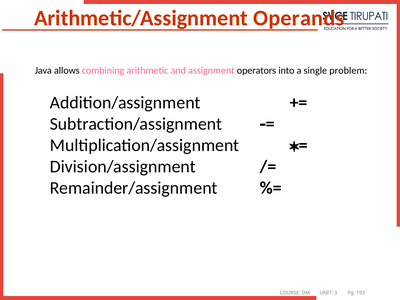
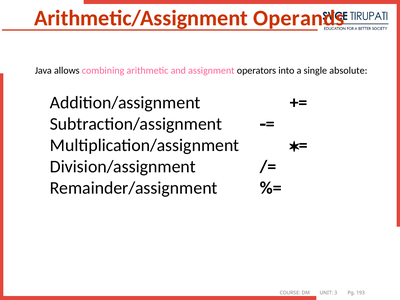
problem: problem -> absolute
